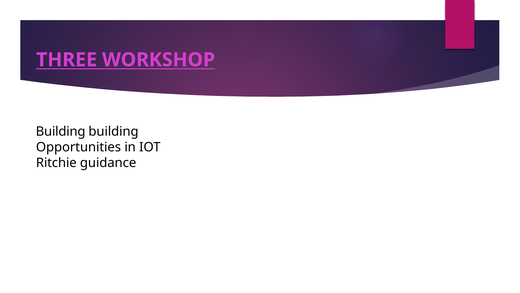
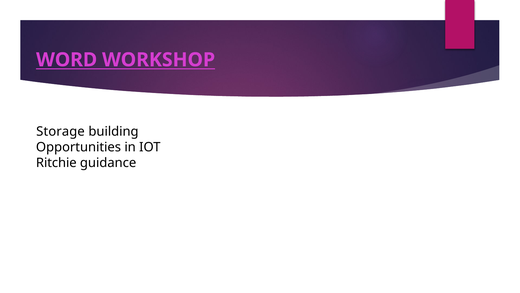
THREE: THREE -> WORD
Building at (61, 131): Building -> Storage
